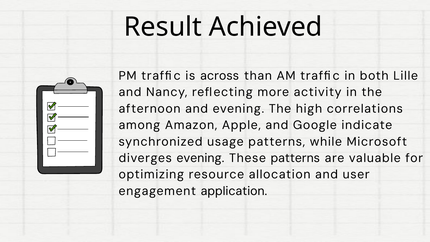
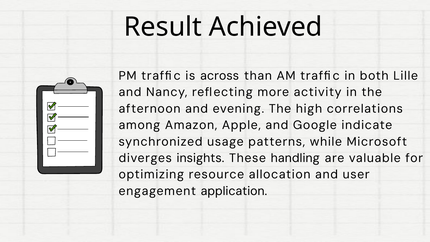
diverges evening: evening -> insights
These patterns: patterns -> handling
